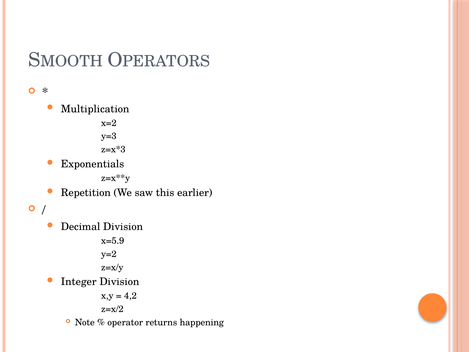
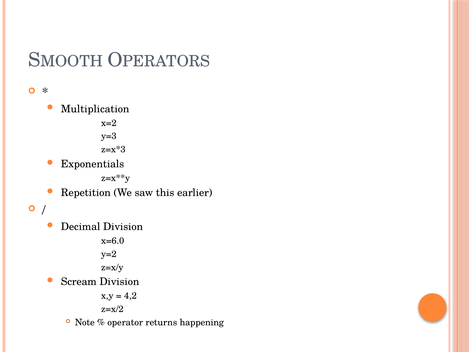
x=5.9: x=5.9 -> x=6.0
Integer: Integer -> Scream
